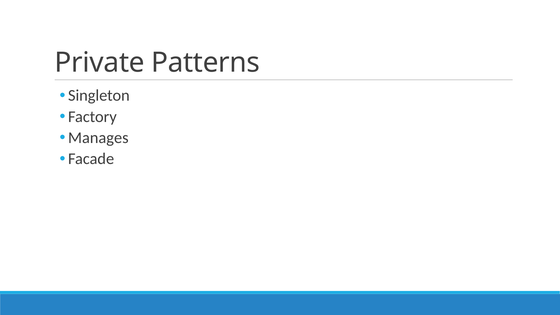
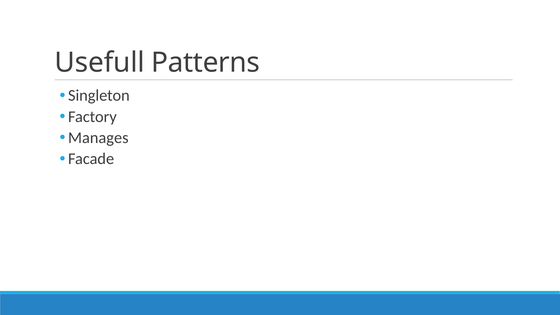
Private: Private -> Usefull
